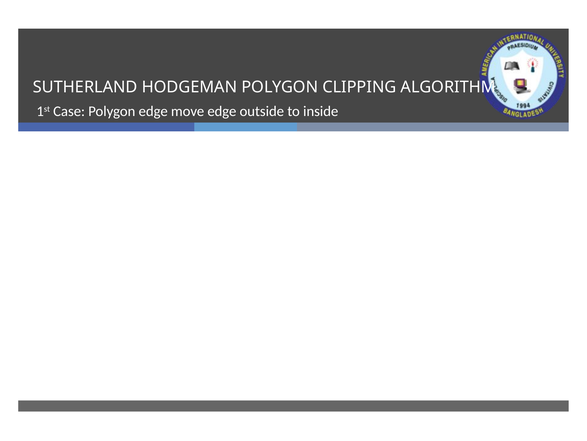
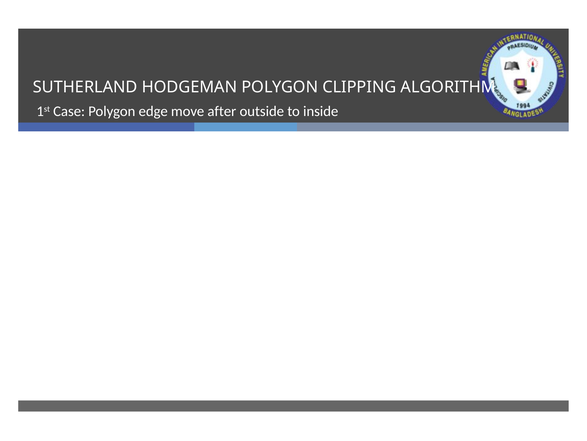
move edge: edge -> after
